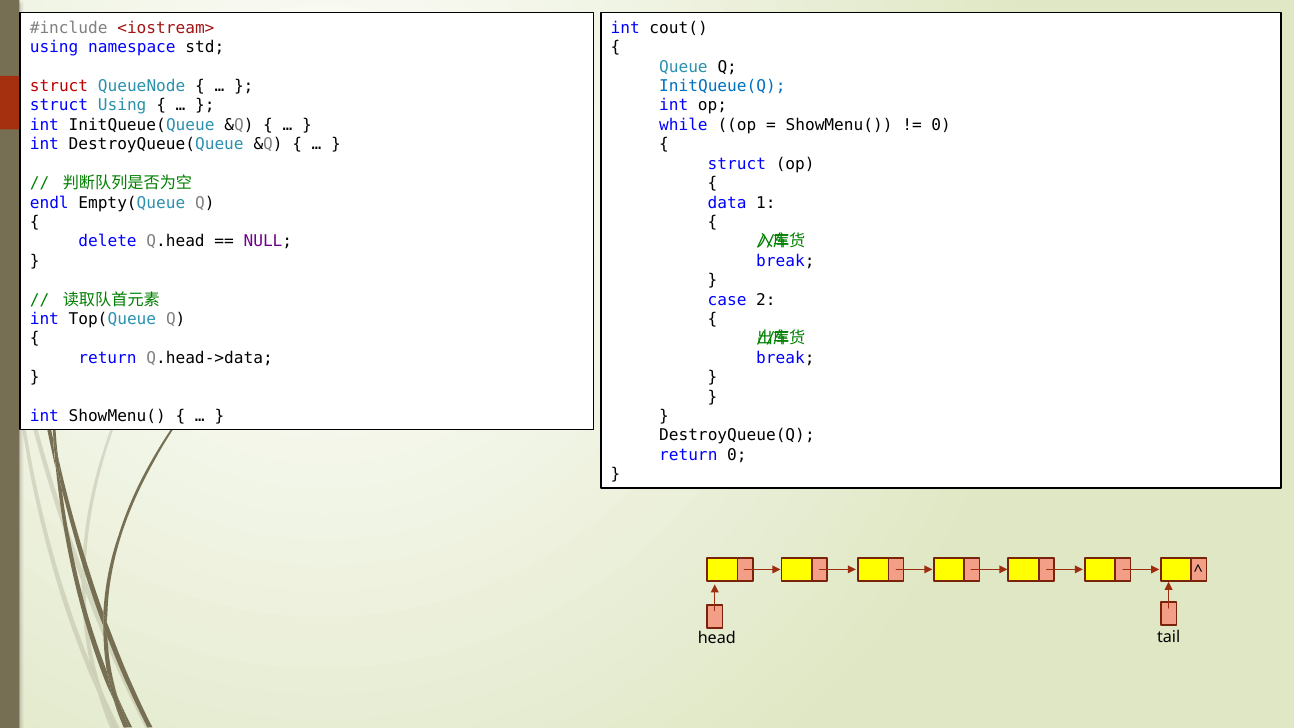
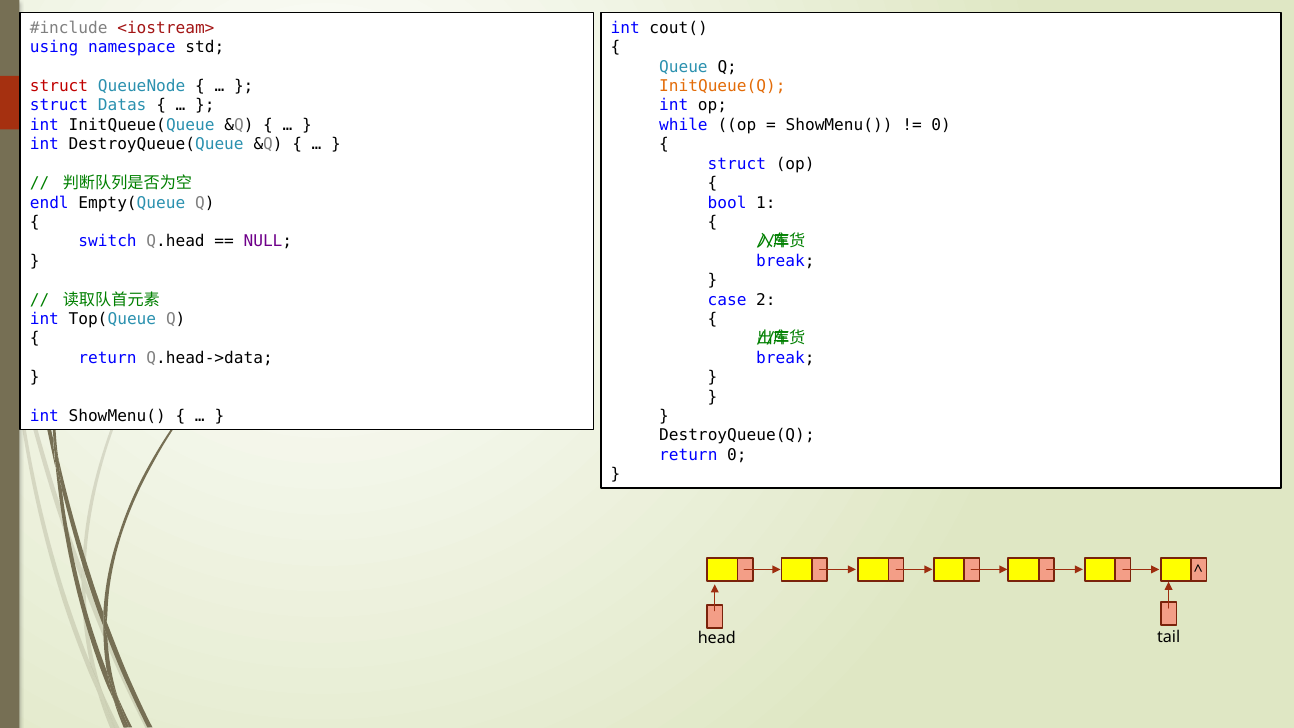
InitQueue(Q colour: blue -> orange
struct Using: Using -> Datas
data: data -> bool
delete: delete -> switch
